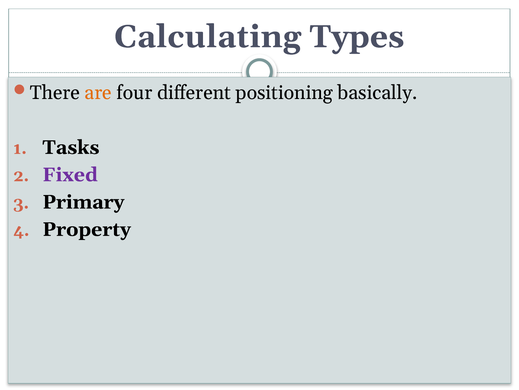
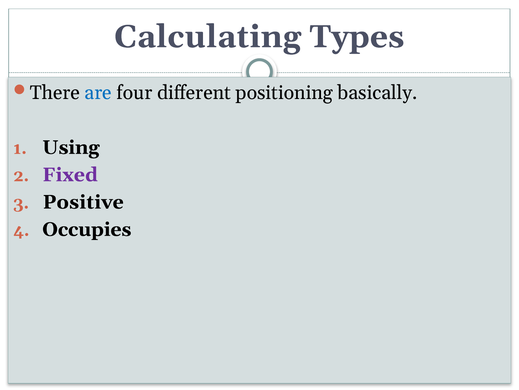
are colour: orange -> blue
Tasks: Tasks -> Using
Primary: Primary -> Positive
Property: Property -> Occupies
